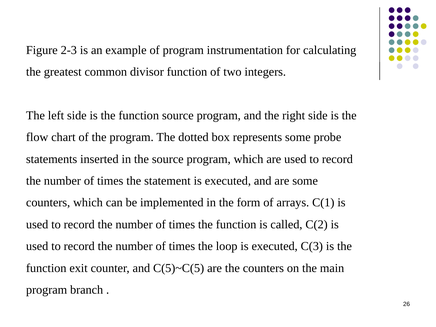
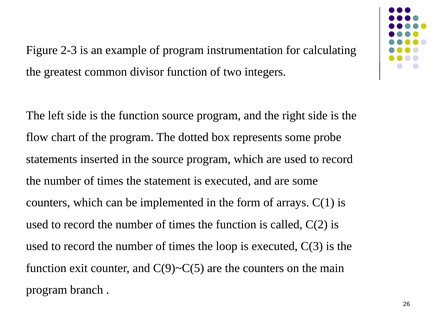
C(5)~C(5: C(5)~C(5 -> C(9)~C(5
